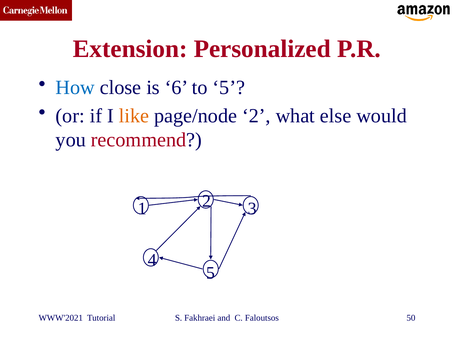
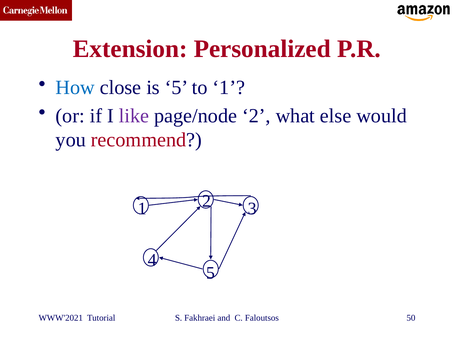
is 6: 6 -> 5
to 5: 5 -> 1
like colour: orange -> purple
